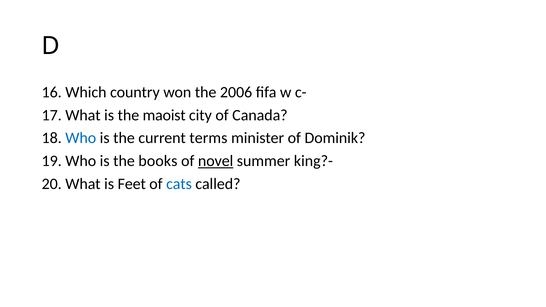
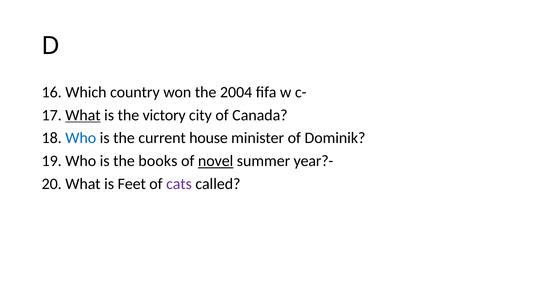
2006: 2006 -> 2004
What at (83, 115) underline: none -> present
maoist: maoist -> victory
terms: terms -> house
king?-: king?- -> year?-
cats colour: blue -> purple
